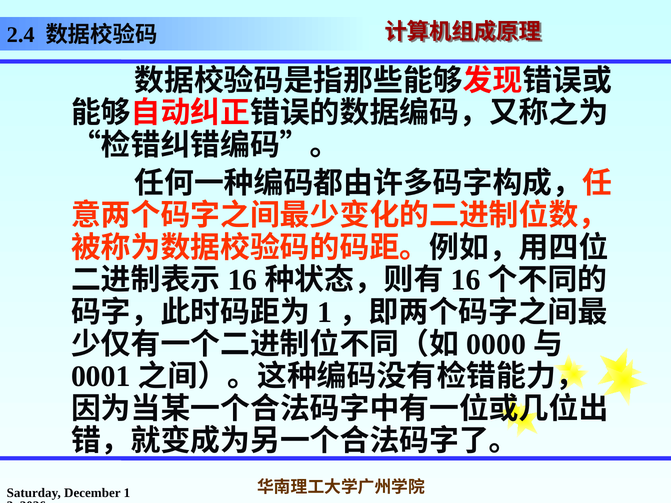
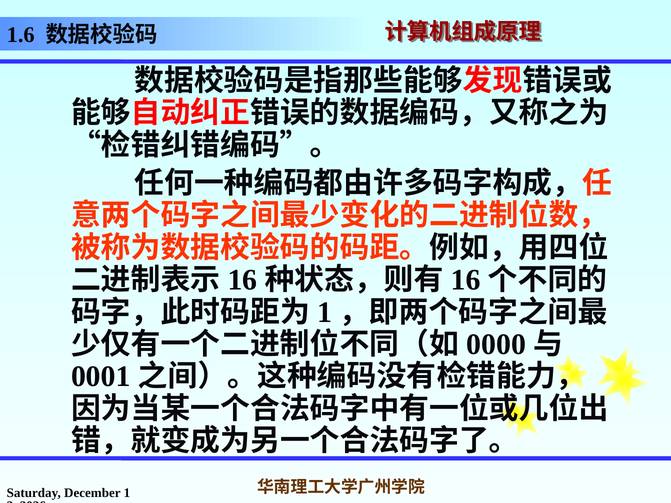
2.4: 2.4 -> 1.6
